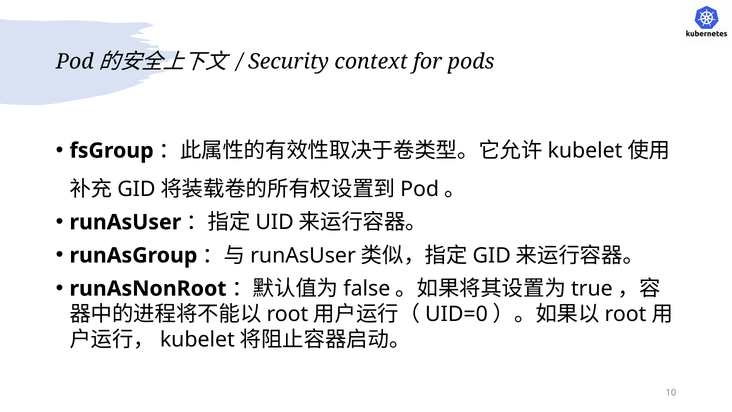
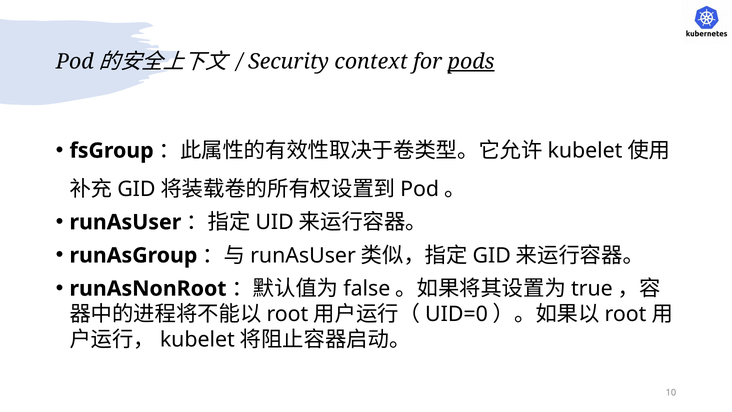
pods underline: none -> present
